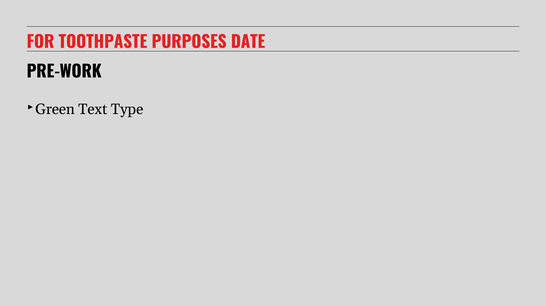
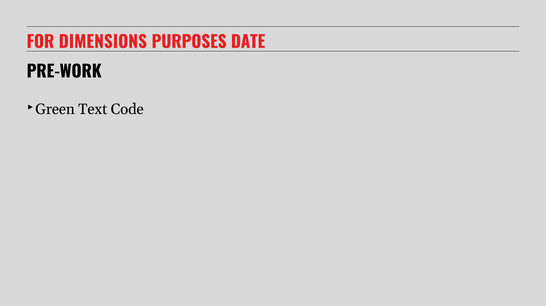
TOOTHPASTE: TOOTHPASTE -> DIMENSIONS
Type: Type -> Code
